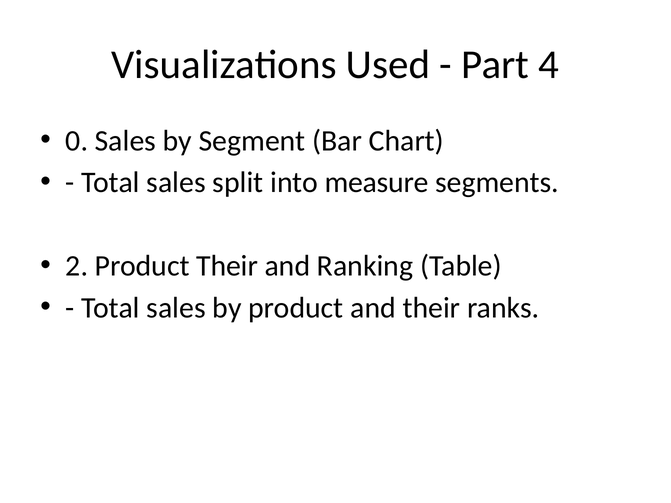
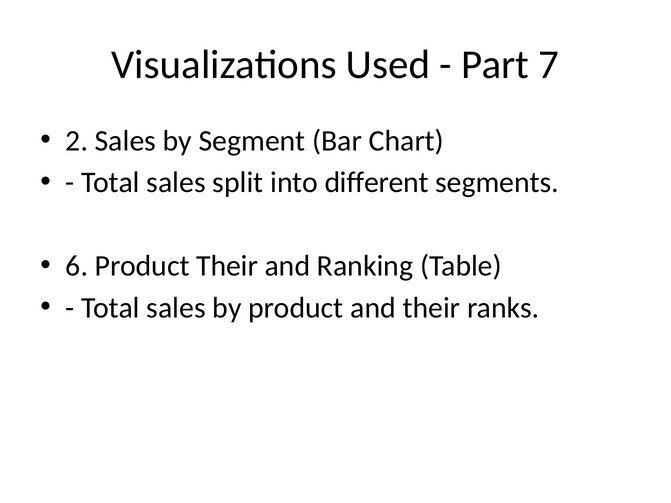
4: 4 -> 7
0: 0 -> 2
measure: measure -> different
2: 2 -> 6
